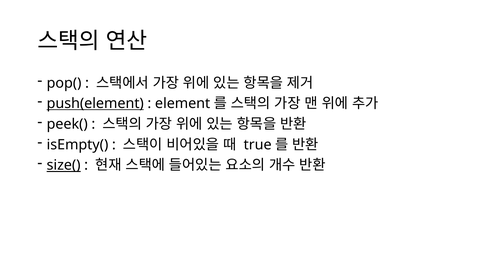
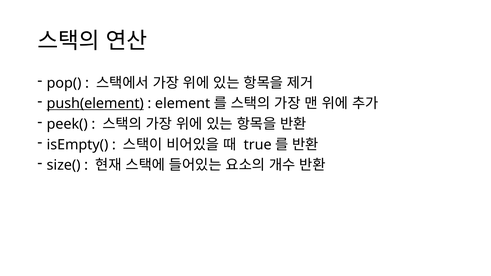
size( underline: present -> none
